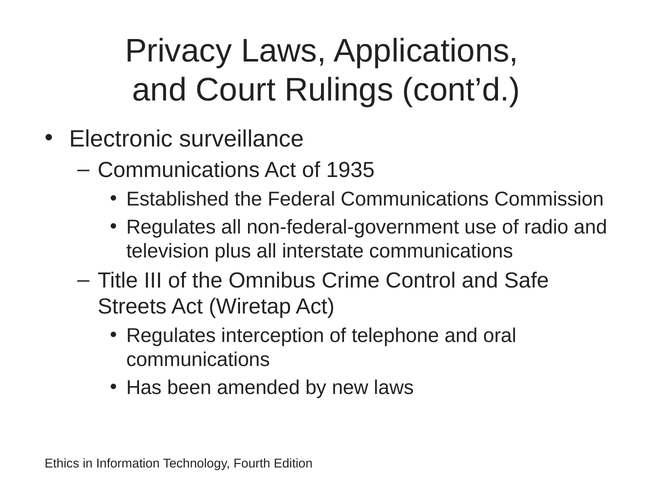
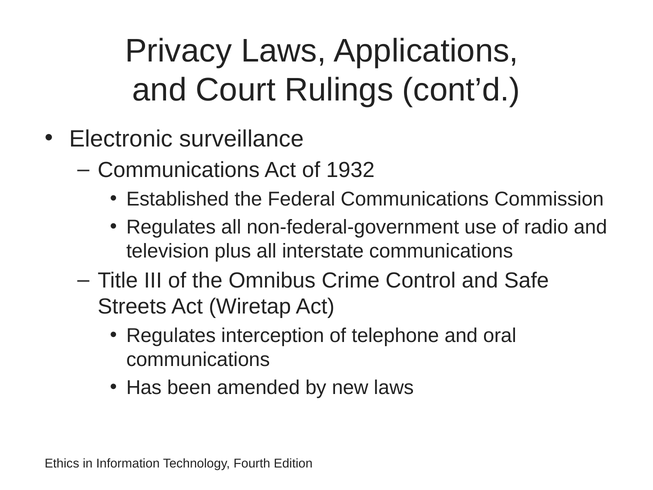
1935: 1935 -> 1932
